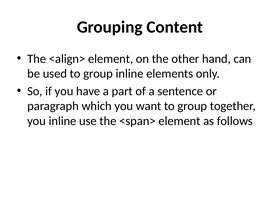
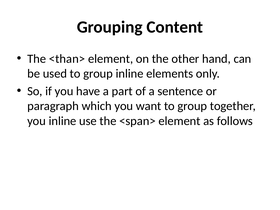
<align>: <align> -> <than>
